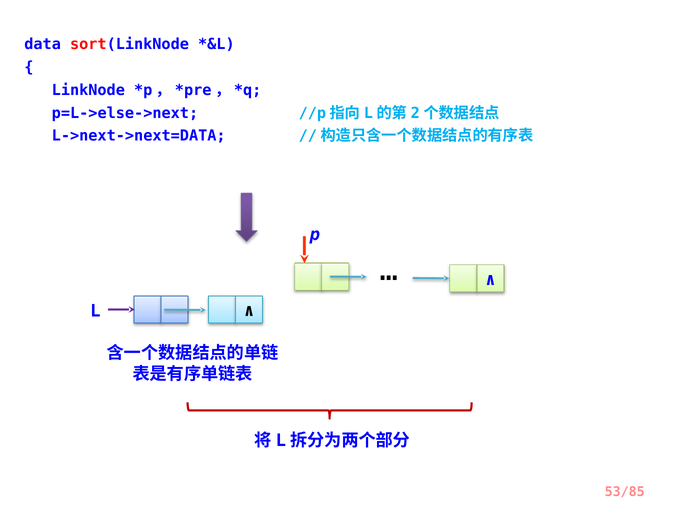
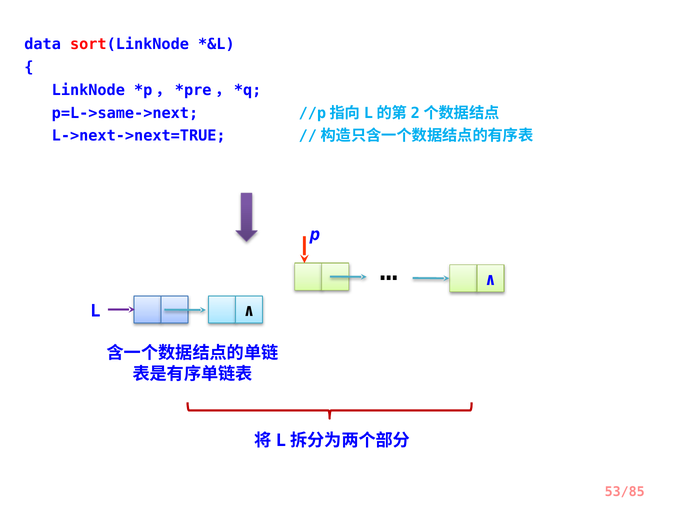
p=L->else->next: p=L->else->next -> p=L->same->next
L->next->next=DATA: L->next->next=DATA -> L->next->next=TRUE
